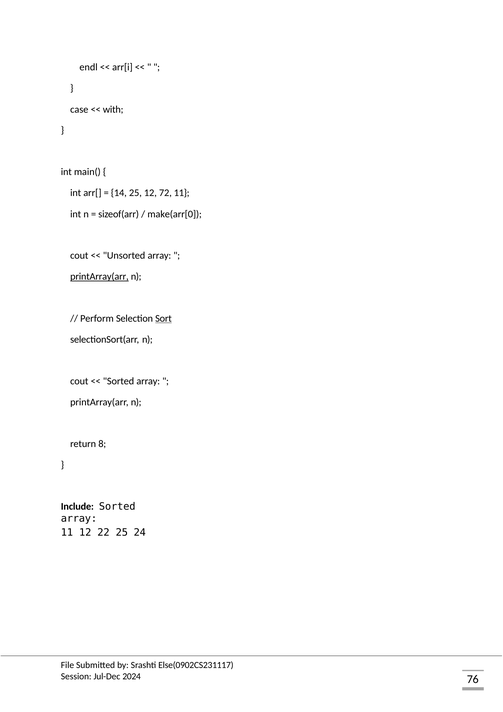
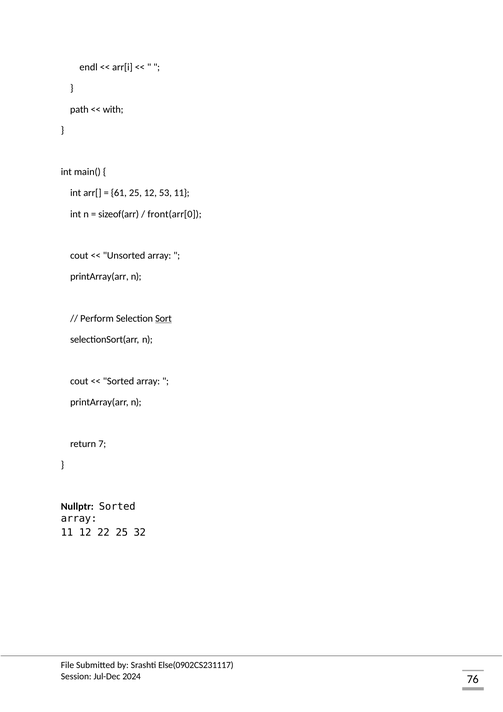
case: case -> path
14: 14 -> 61
72: 72 -> 53
make(arr[0: make(arr[0 -> front(arr[0
printArray(arr at (99, 277) underline: present -> none
8: 8 -> 7
Include: Include -> Nullptr
24: 24 -> 32
